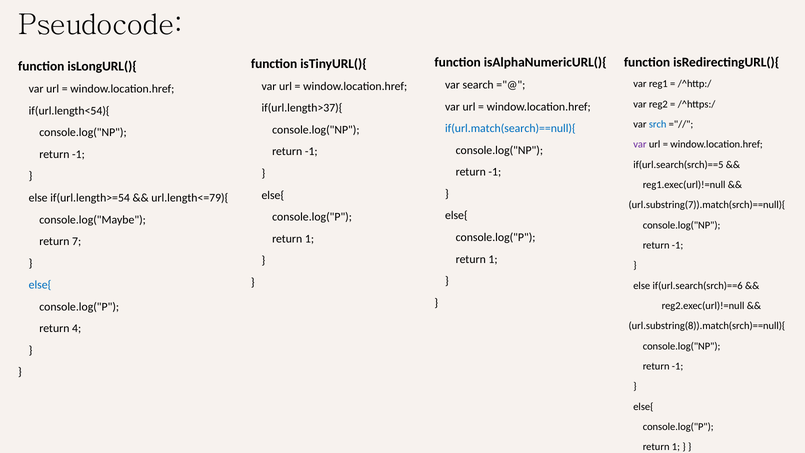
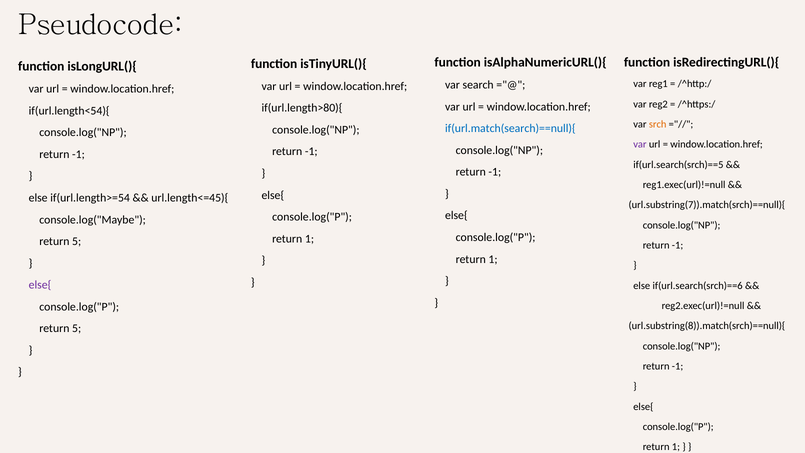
if(url.length>37){: if(url.length>37){ -> if(url.length>80){
srch colour: blue -> orange
url.length<=79){: url.length<=79){ -> url.length<=45){
7 at (77, 241): 7 -> 5
else{ at (40, 285) colour: blue -> purple
4 at (77, 328): 4 -> 5
